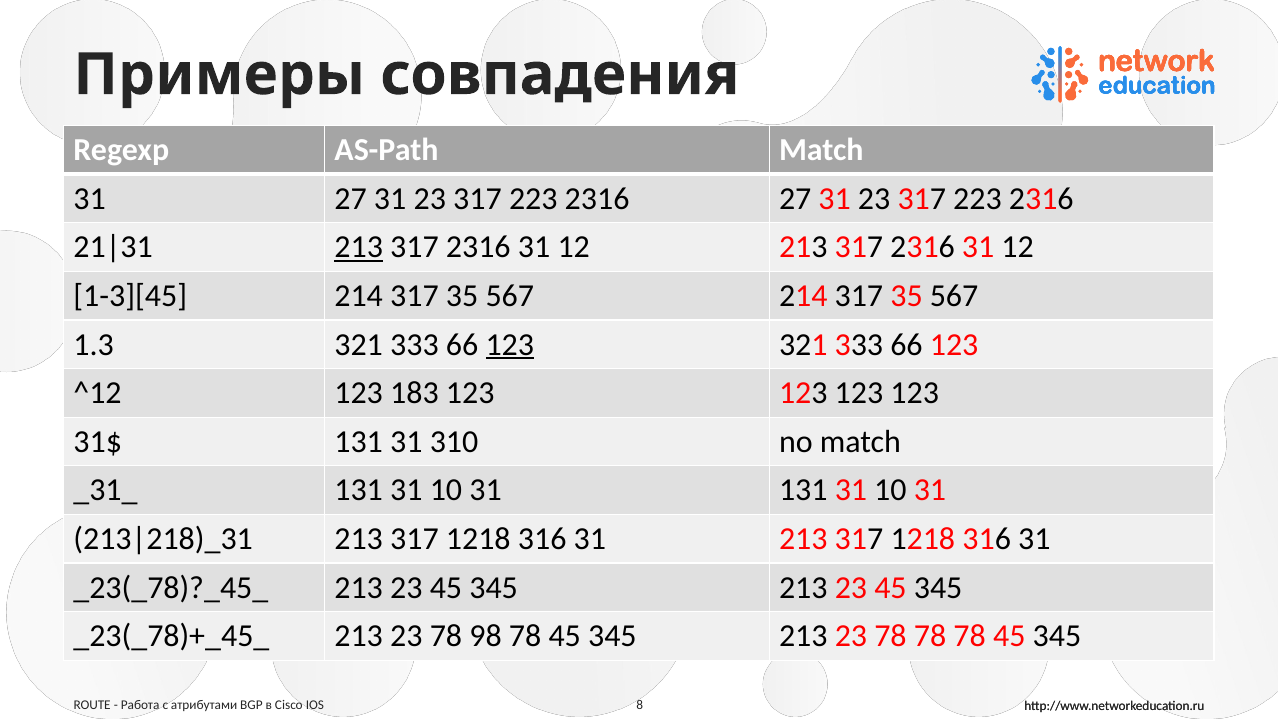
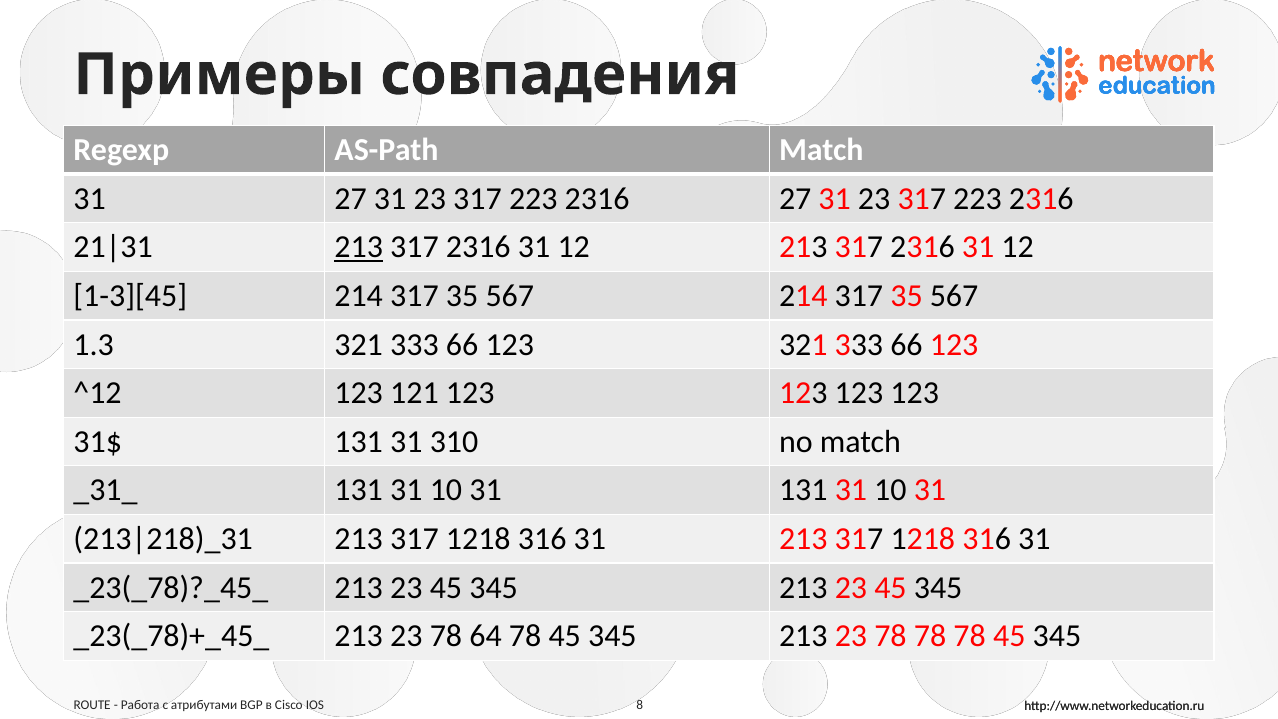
123 at (510, 344) underline: present -> none
183: 183 -> 121
98: 98 -> 64
